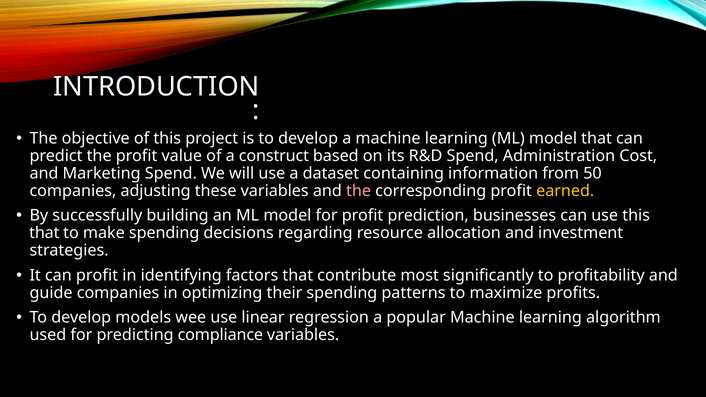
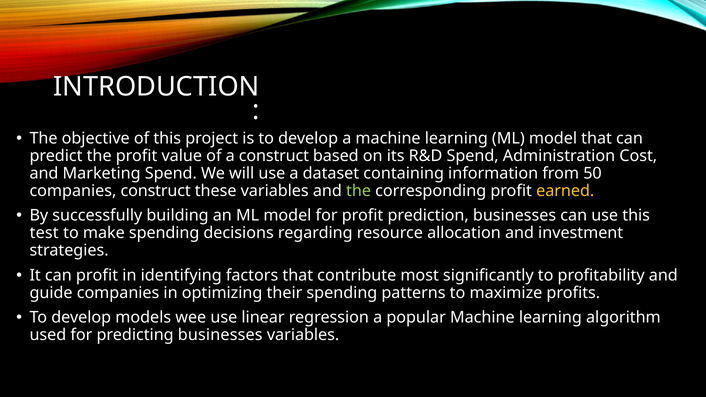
companies adjusting: adjusting -> construct
the at (359, 191) colour: pink -> light green
that at (44, 233): that -> test
predicting compliance: compliance -> businesses
